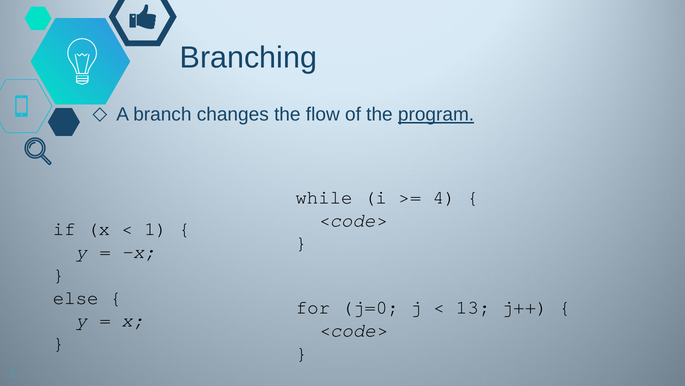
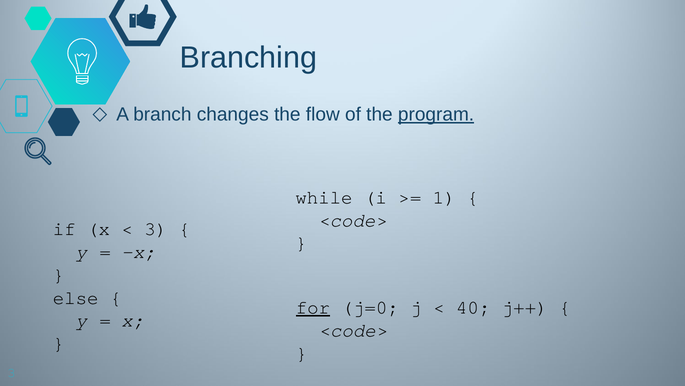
4: 4 -> 1
1 at (156, 229): 1 -> 3
for underline: none -> present
13: 13 -> 40
